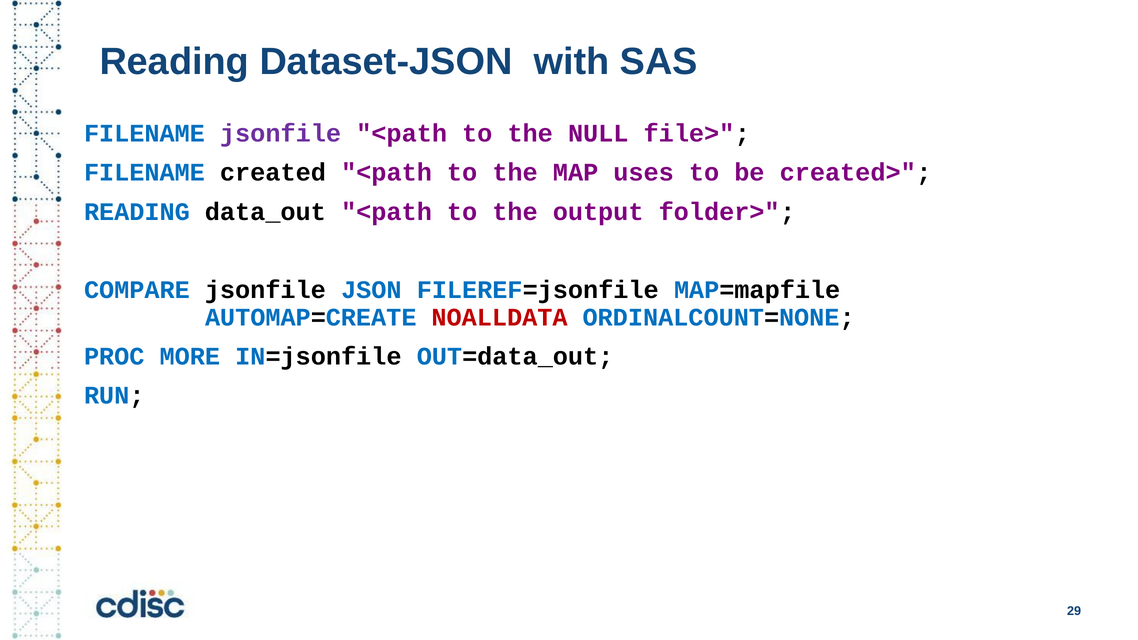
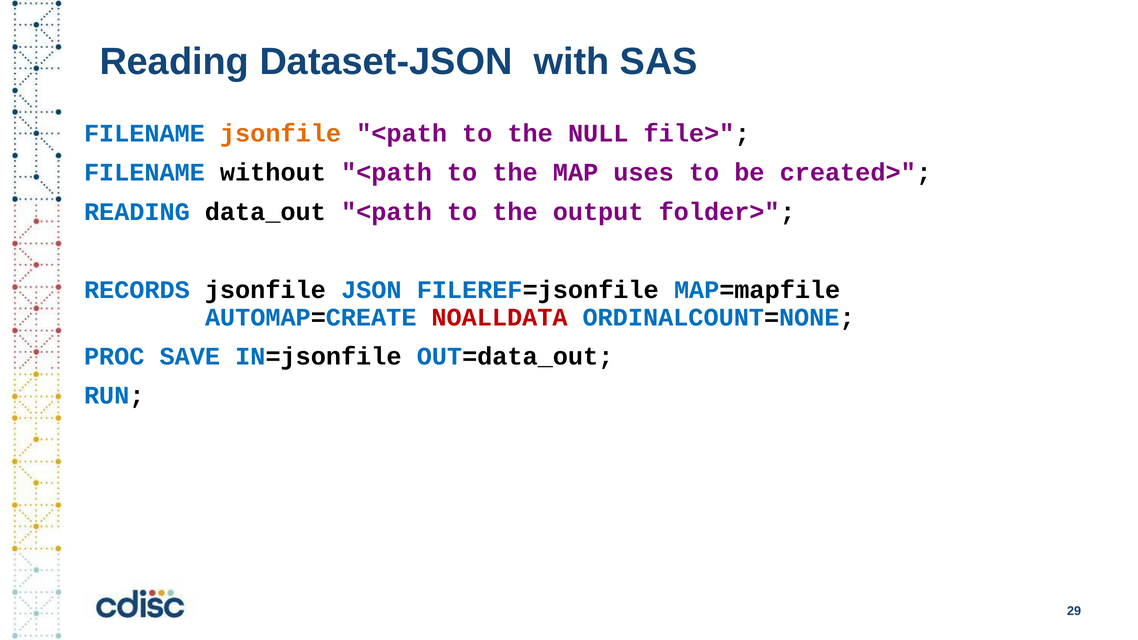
jsonfile at (281, 134) colour: purple -> orange
created: created -> without
COMPARE: COMPARE -> RECORDS
MORE: MORE -> SAVE
